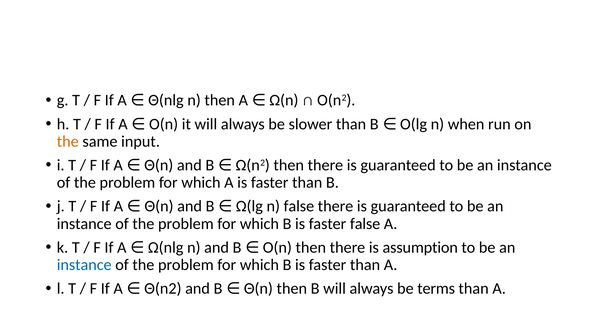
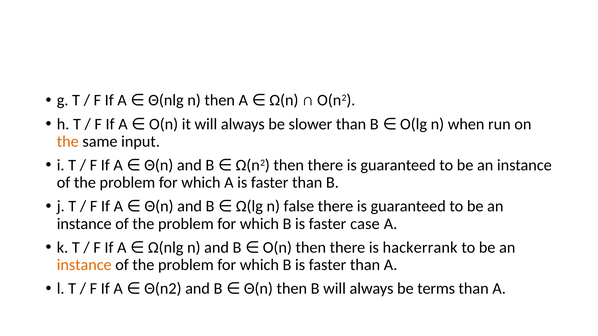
faster false: false -> case
assumption: assumption -> hackerrank
instance at (84, 265) colour: blue -> orange
